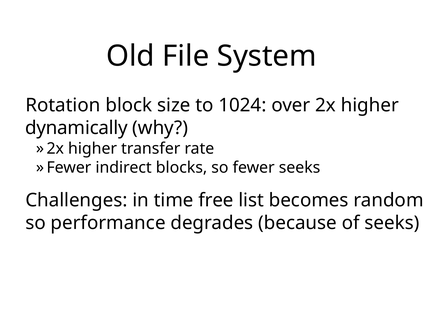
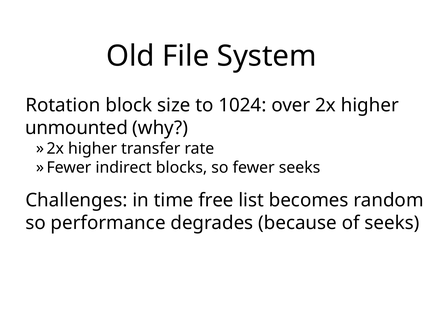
dynamically: dynamically -> unmounted
